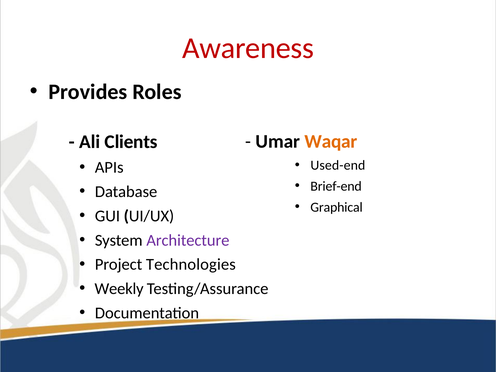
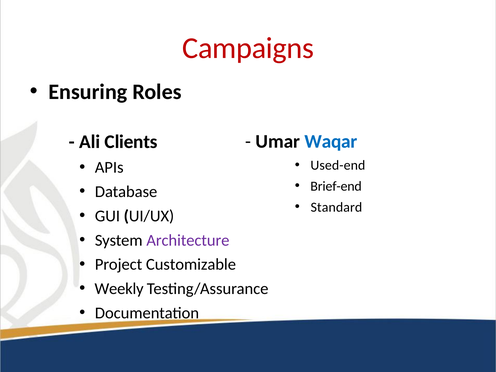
Awareness: Awareness -> Campaigns
Provides: Provides -> Ensuring
Waqar colour: orange -> blue
Graphical: Graphical -> Standard
Technologies: Technologies -> Customizable
